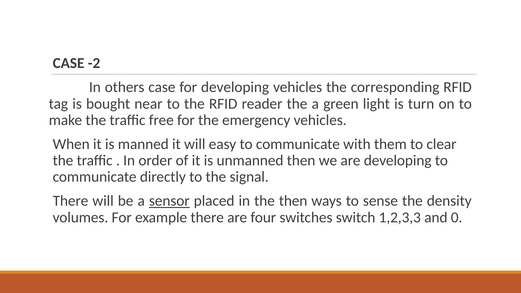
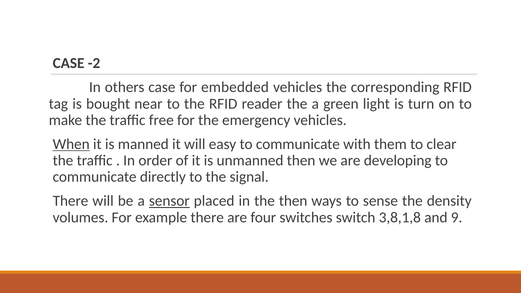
for developing: developing -> embedded
When underline: none -> present
1,2,3,3: 1,2,3,3 -> 3,8,1,8
0: 0 -> 9
